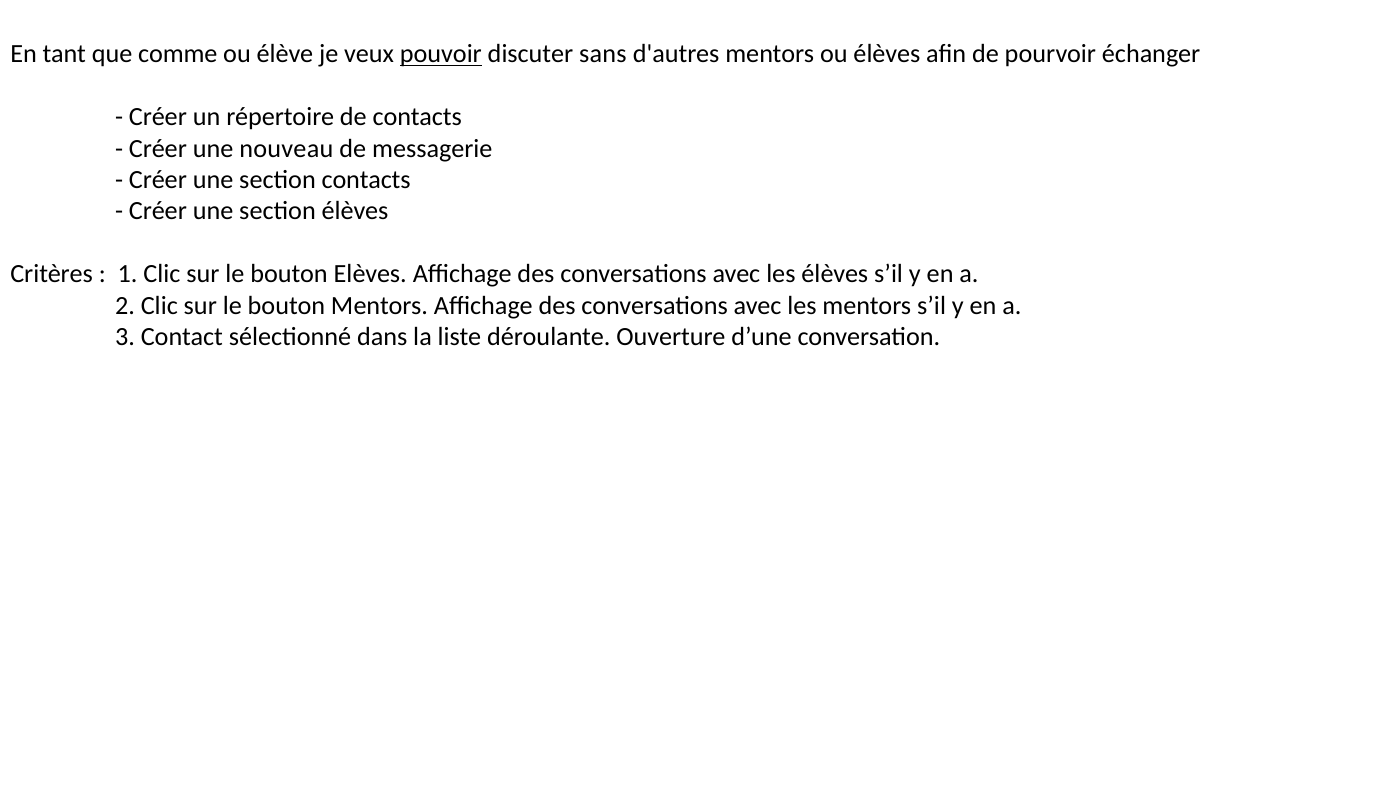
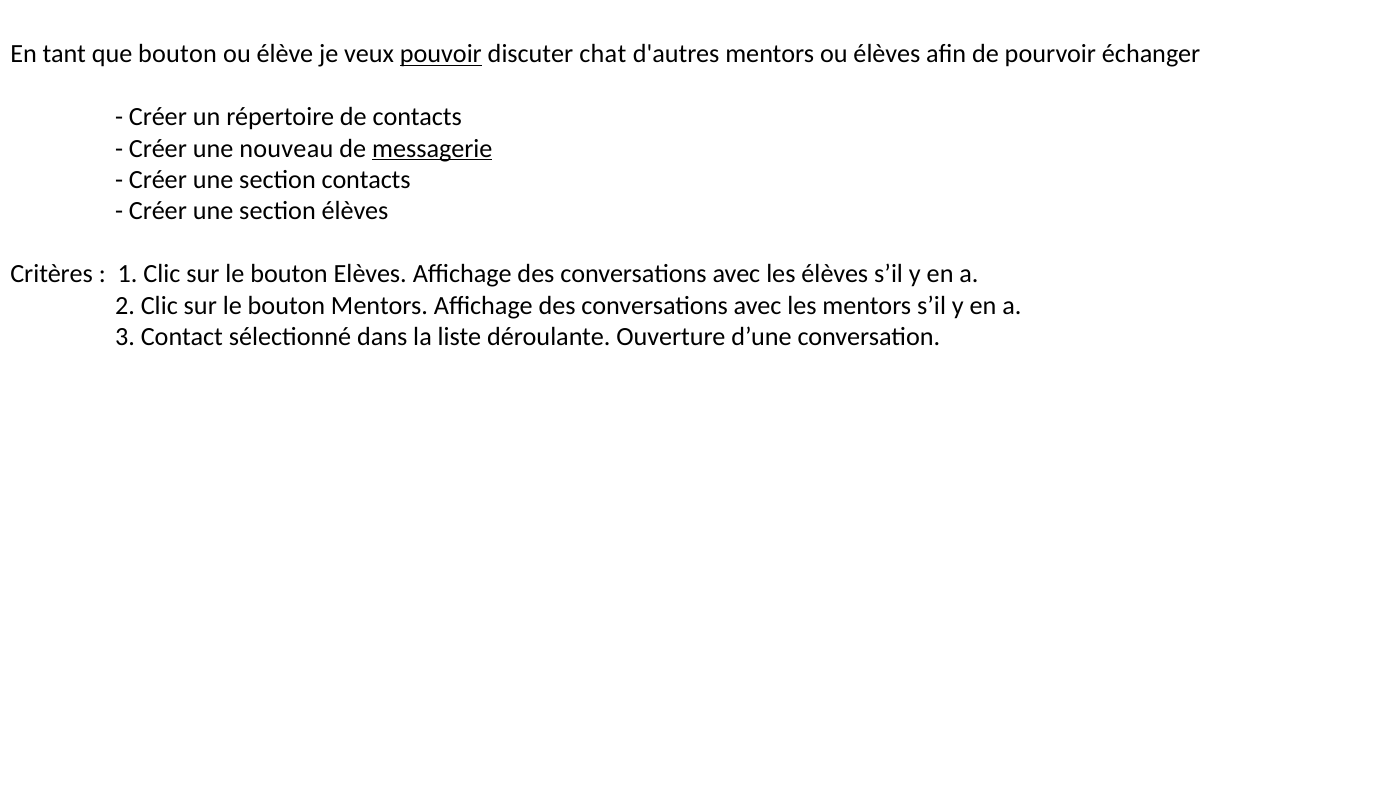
que comme: comme -> bouton
sans: sans -> chat
messagerie underline: none -> present
